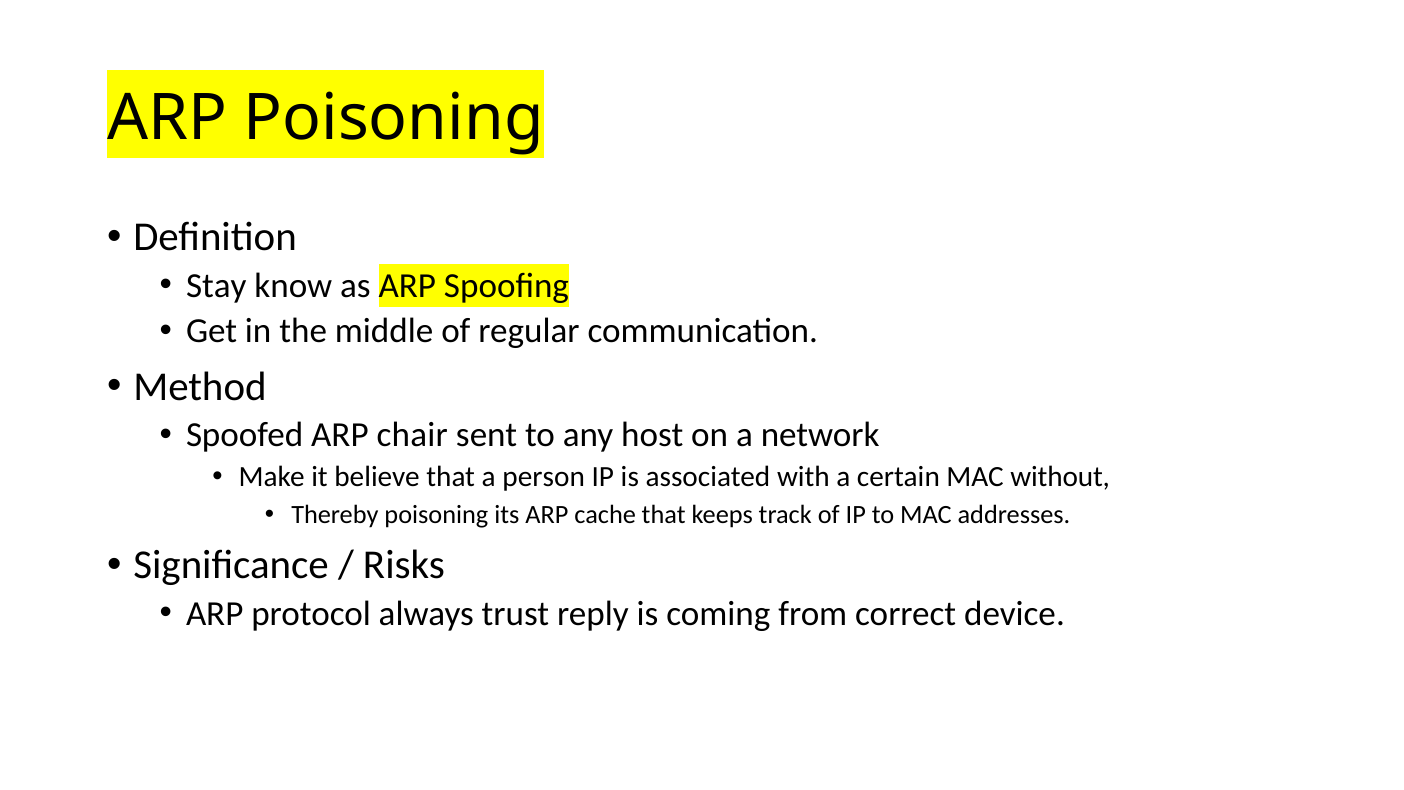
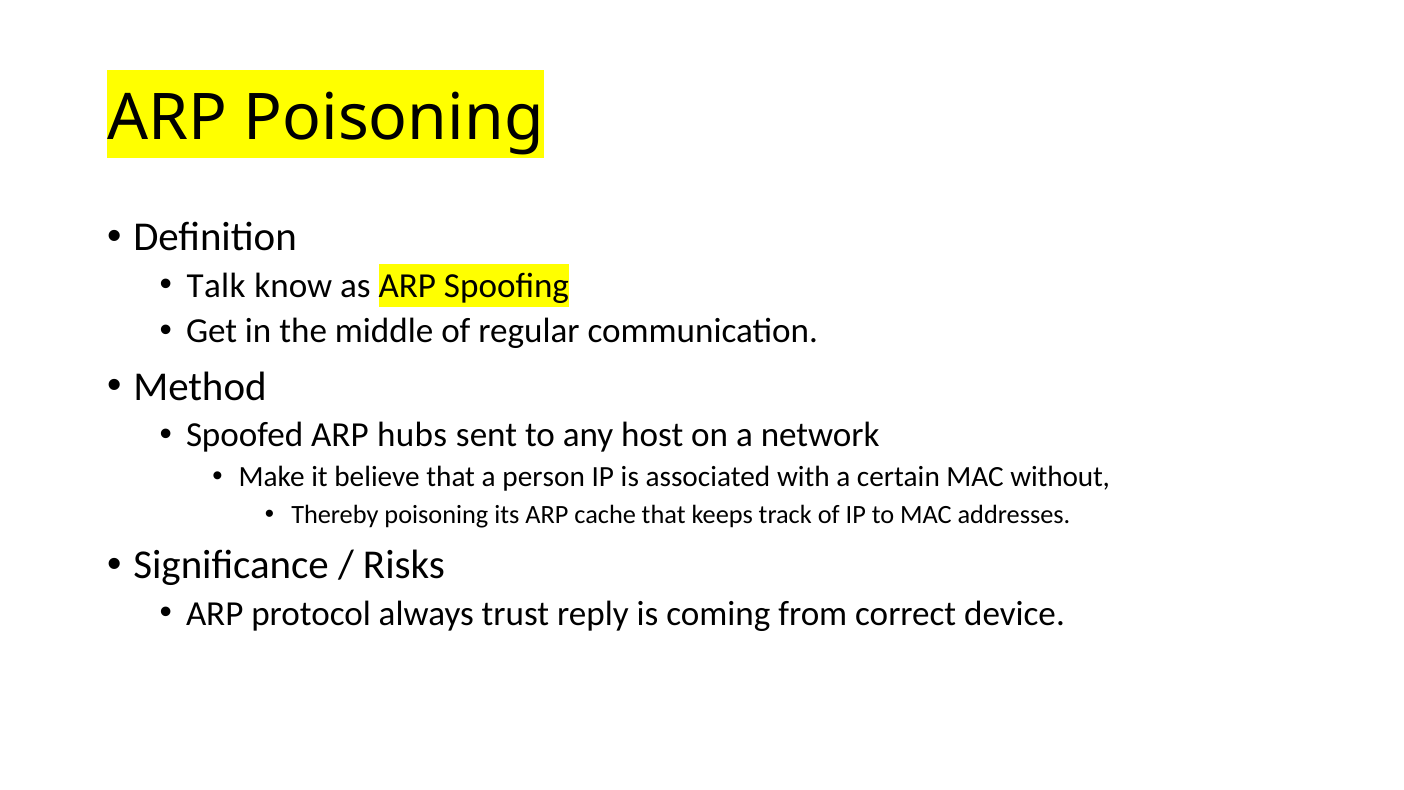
Stay: Stay -> Talk
chair: chair -> hubs
